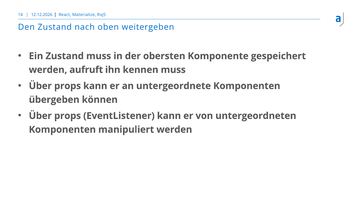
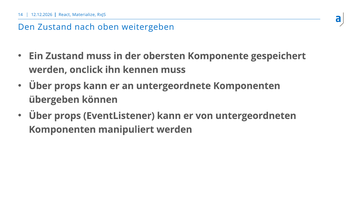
aufruft: aufruft -> onclick
